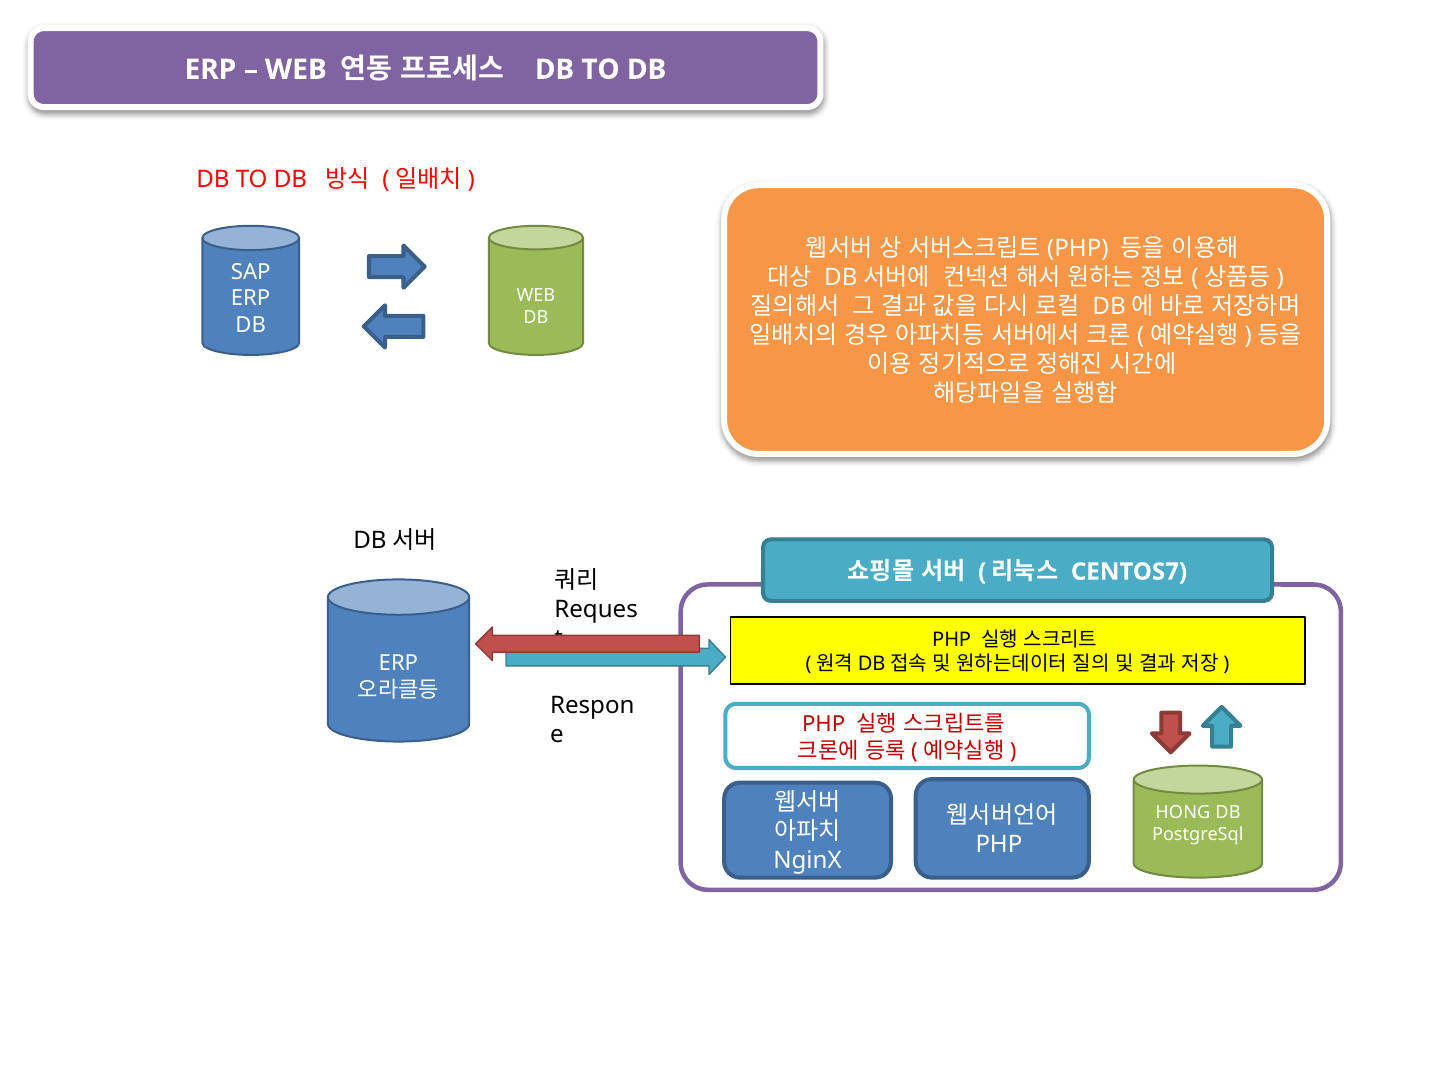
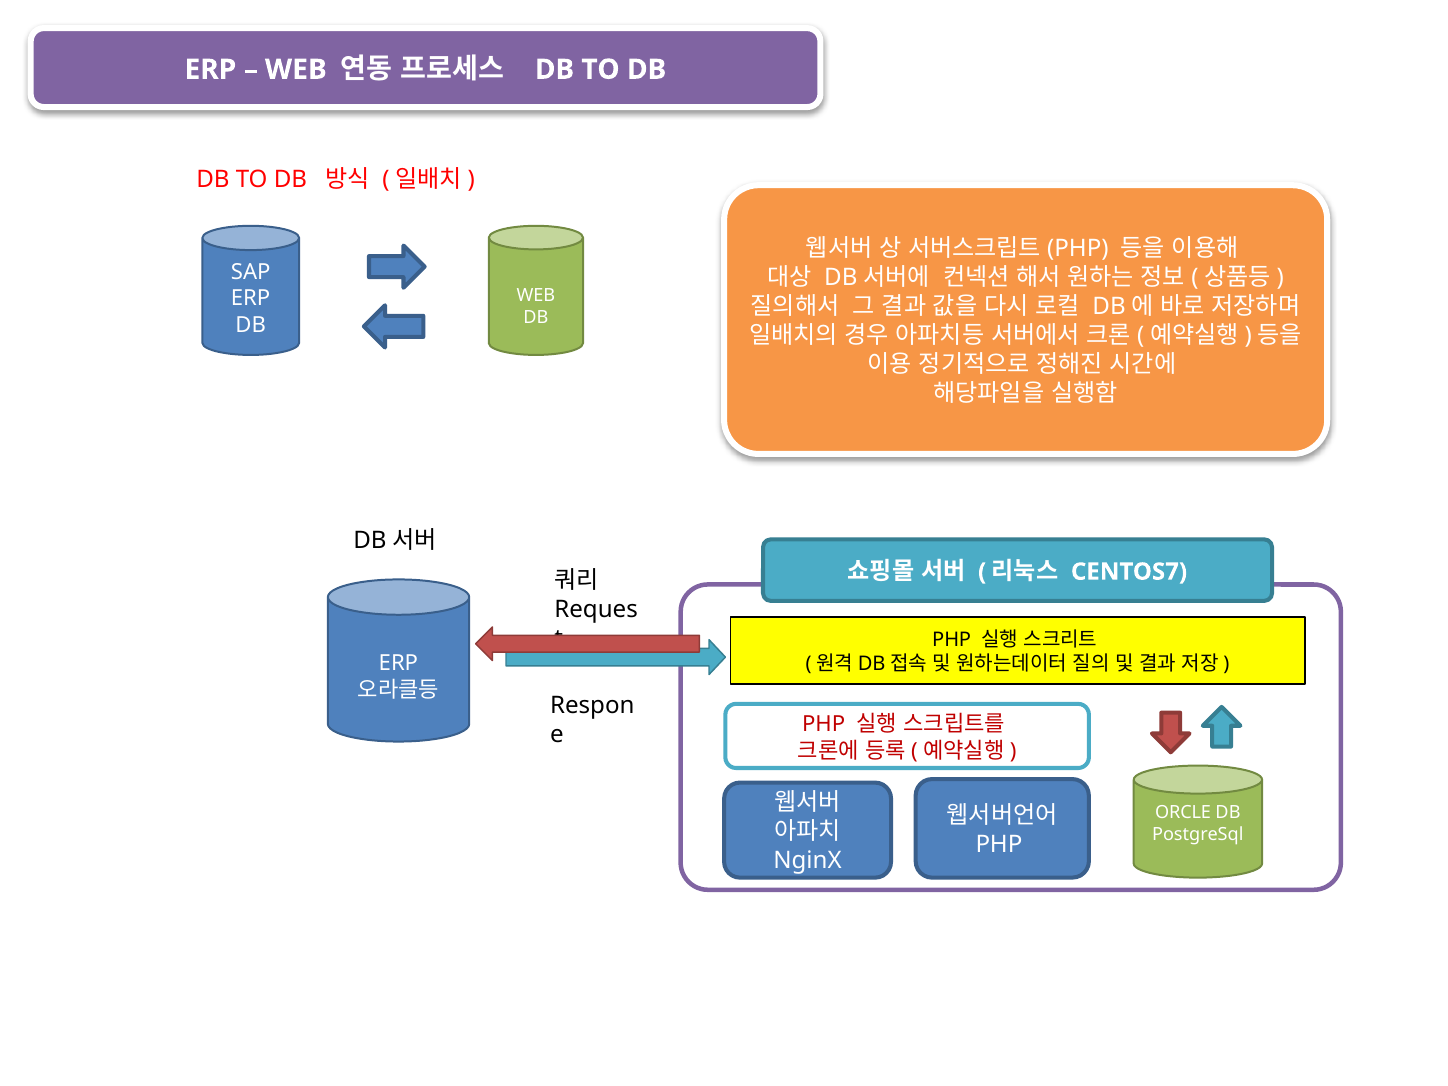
HONG: HONG -> ORCLE
